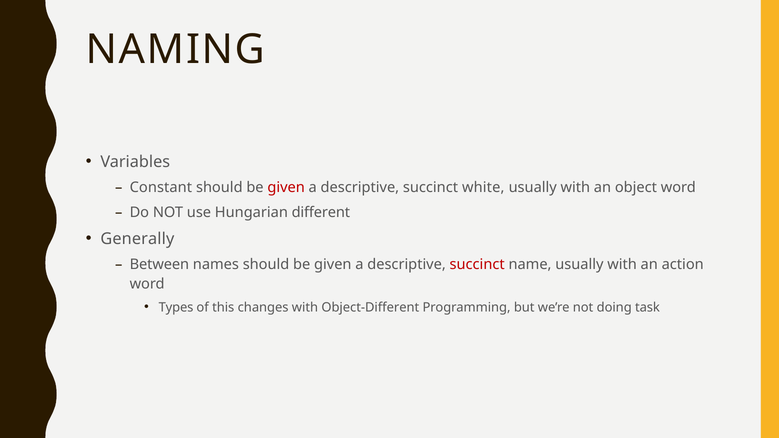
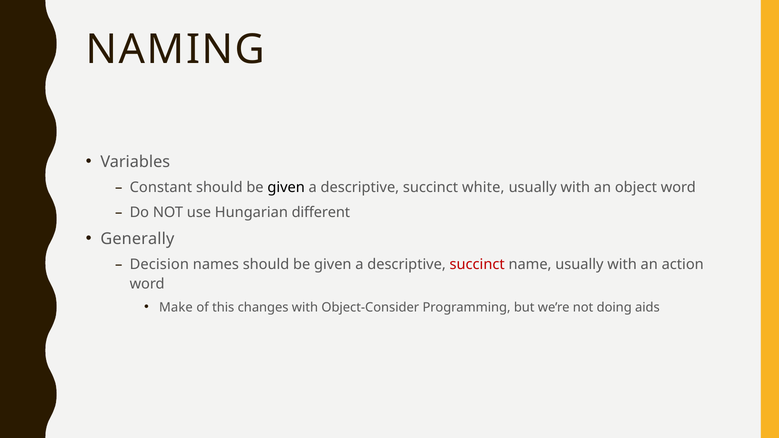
given at (286, 188) colour: red -> black
Between: Between -> Decision
Types: Types -> Make
Object-Different: Object-Different -> Object-Consider
task: task -> aids
